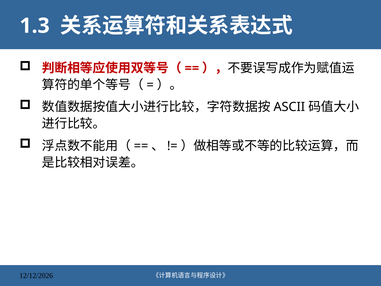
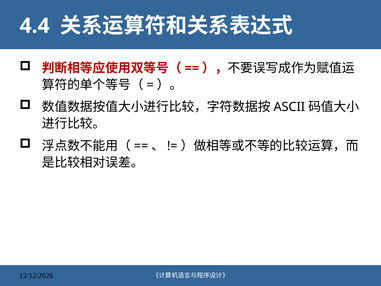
1.3: 1.3 -> 4.4
